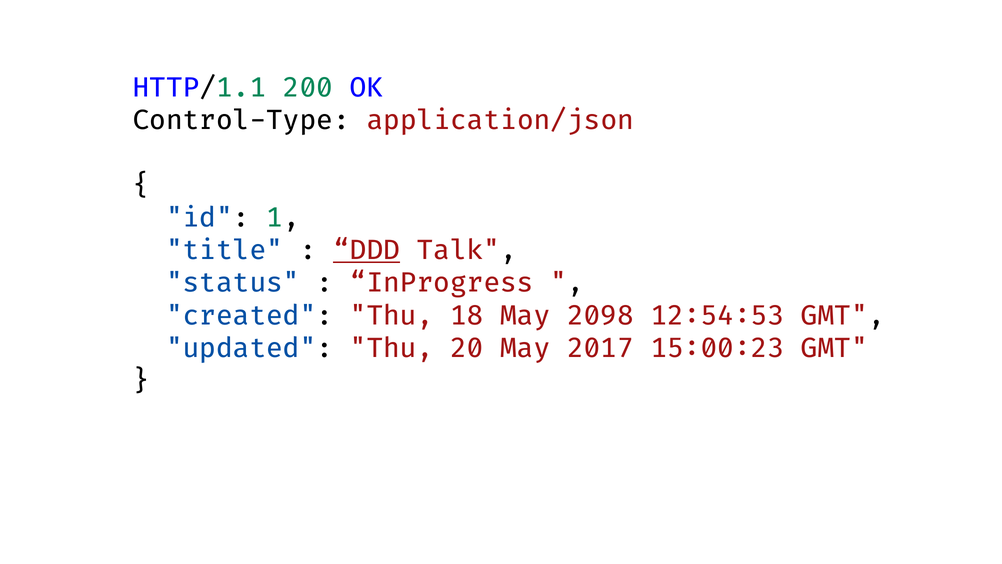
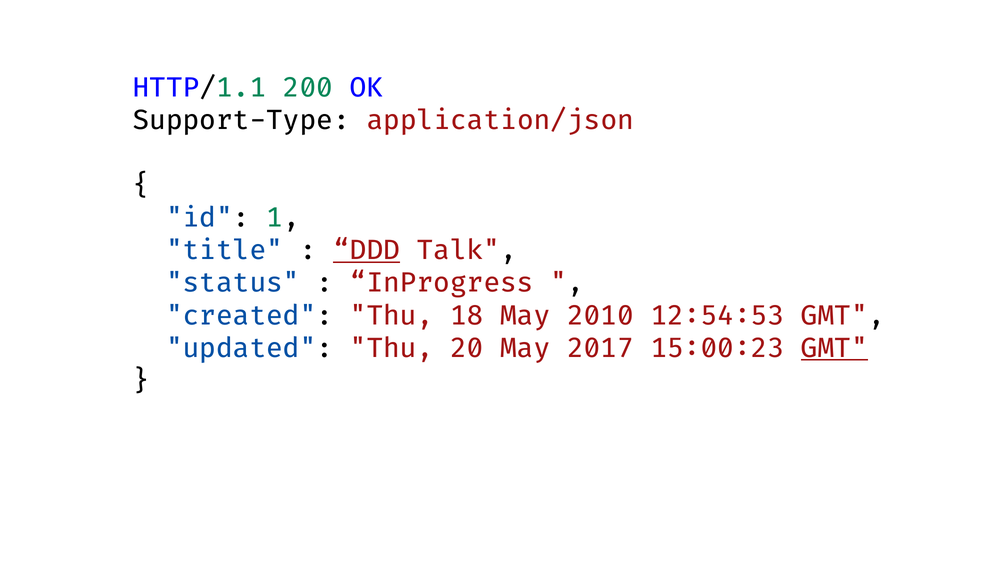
Control-Type: Control-Type -> Support-Type
2098: 2098 -> 2010
GMT at (834, 348) underline: none -> present
